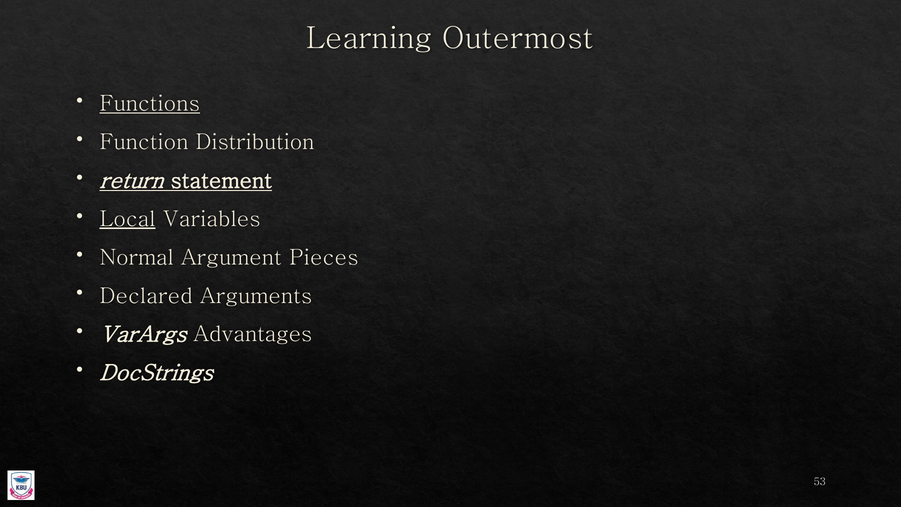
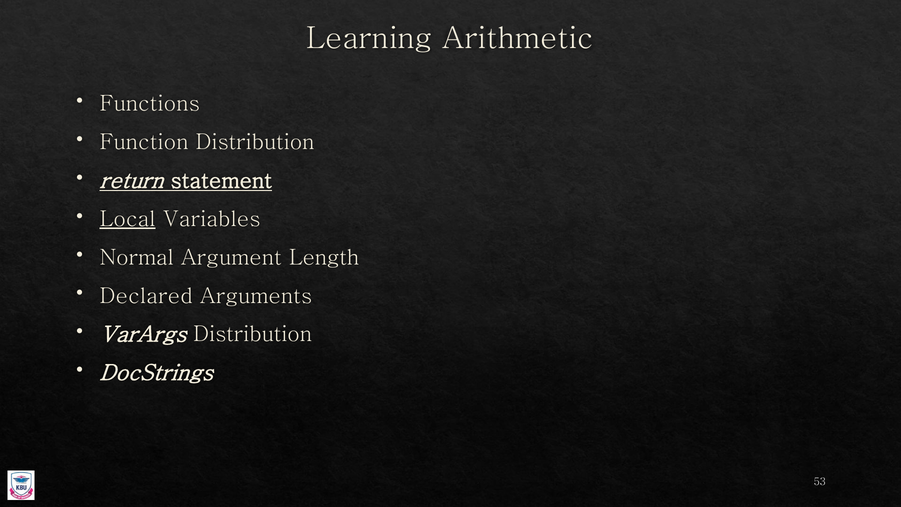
Outermost: Outermost -> Arithmetic
Functions underline: present -> none
Pieces: Pieces -> Length
VarArgs Advantages: Advantages -> Distribution
